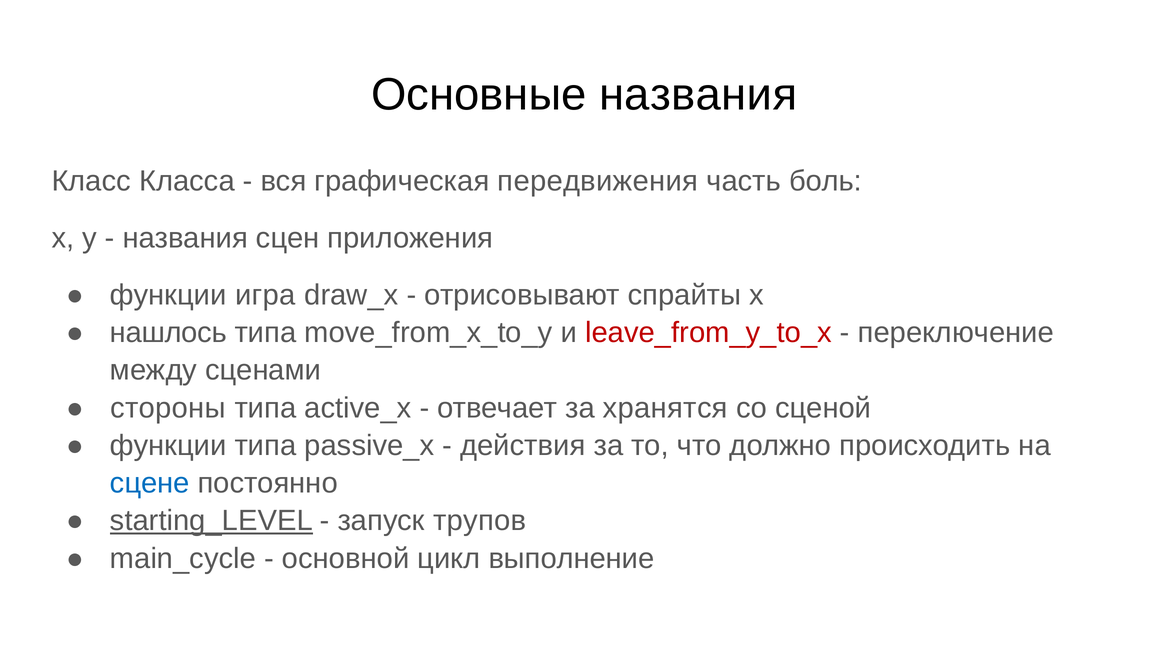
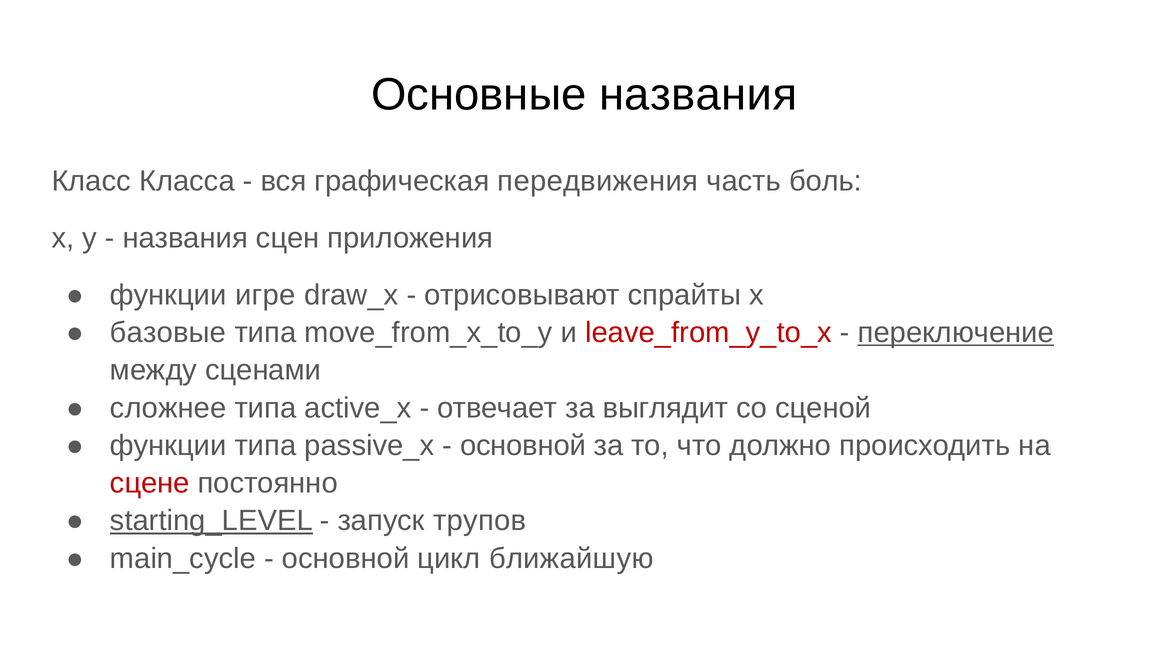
игра: игра -> игре
нашлось: нашлось -> базовые
переключение underline: none -> present
стороны: стороны -> сложнее
хранятся: хранятся -> выглядит
действия at (523, 445): действия -> основной
сцене colour: blue -> red
выполнение: выполнение -> ближайшую
